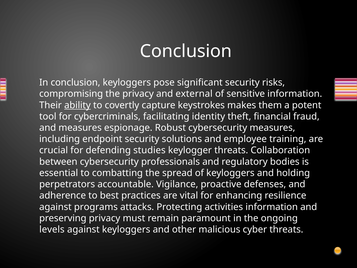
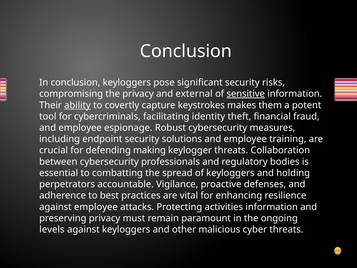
sensitive underline: none -> present
measures at (80, 128): measures -> employee
studies: studies -> making
against programs: programs -> employee
